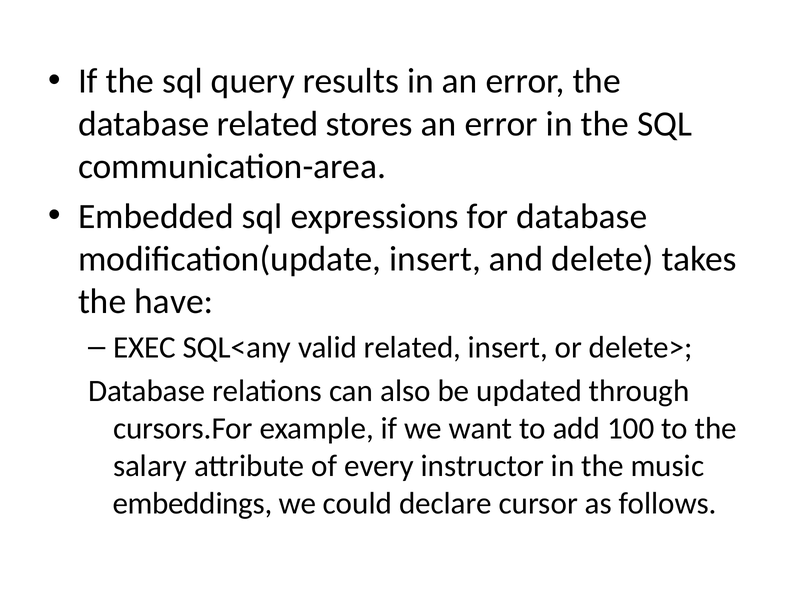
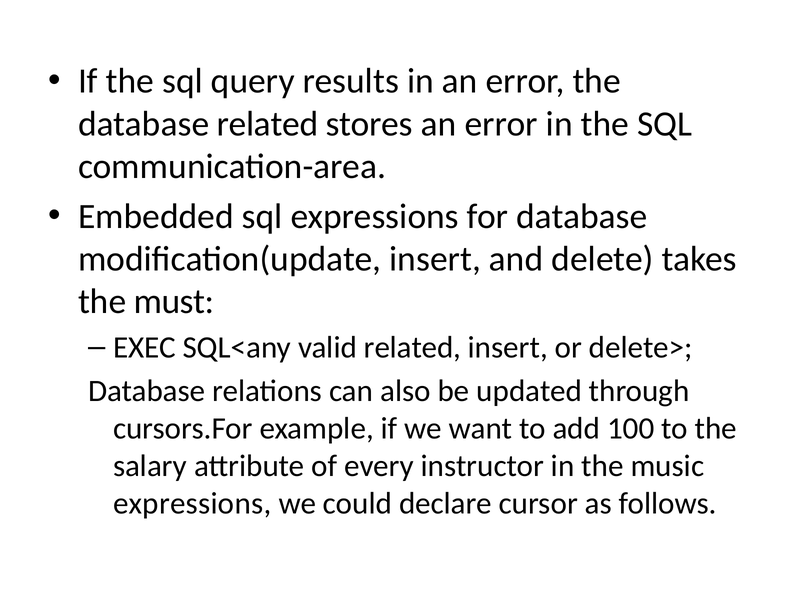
have: have -> must
embeddings at (192, 503): embeddings -> expressions
